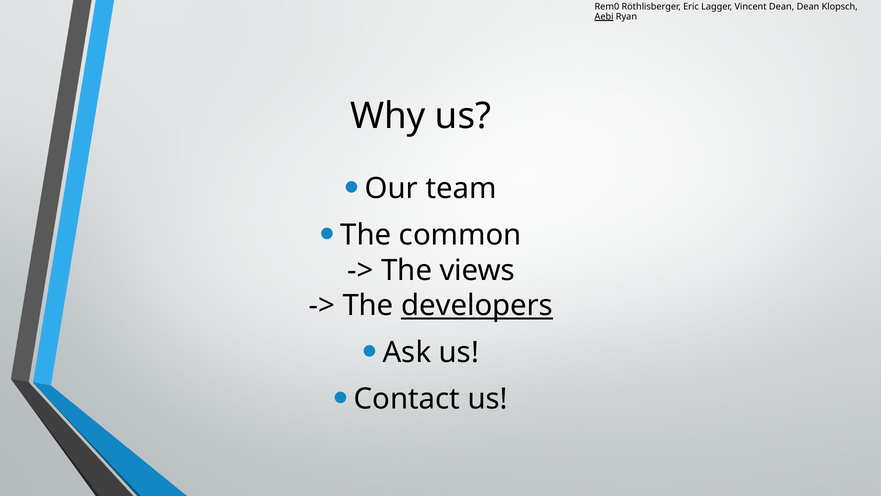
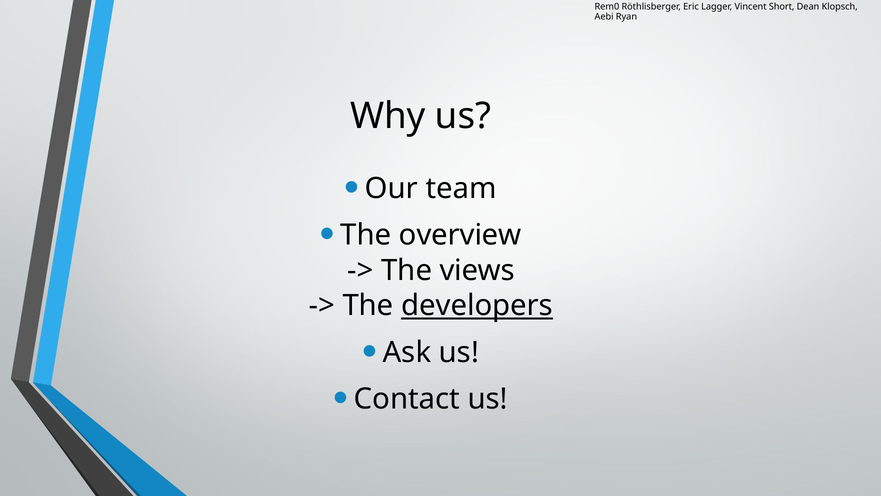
Vincent Dean: Dean -> Short
Aebi underline: present -> none
common: common -> overview
